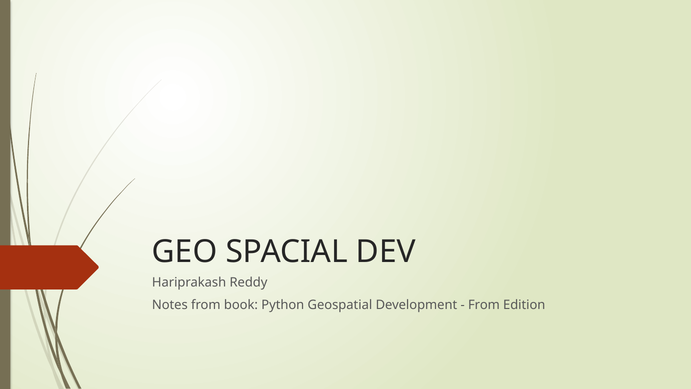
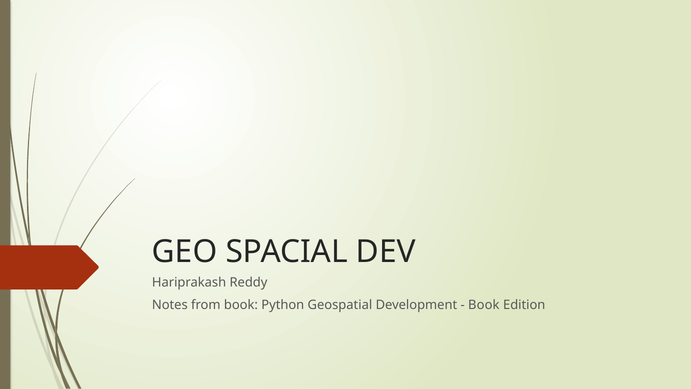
From at (484, 305): From -> Book
